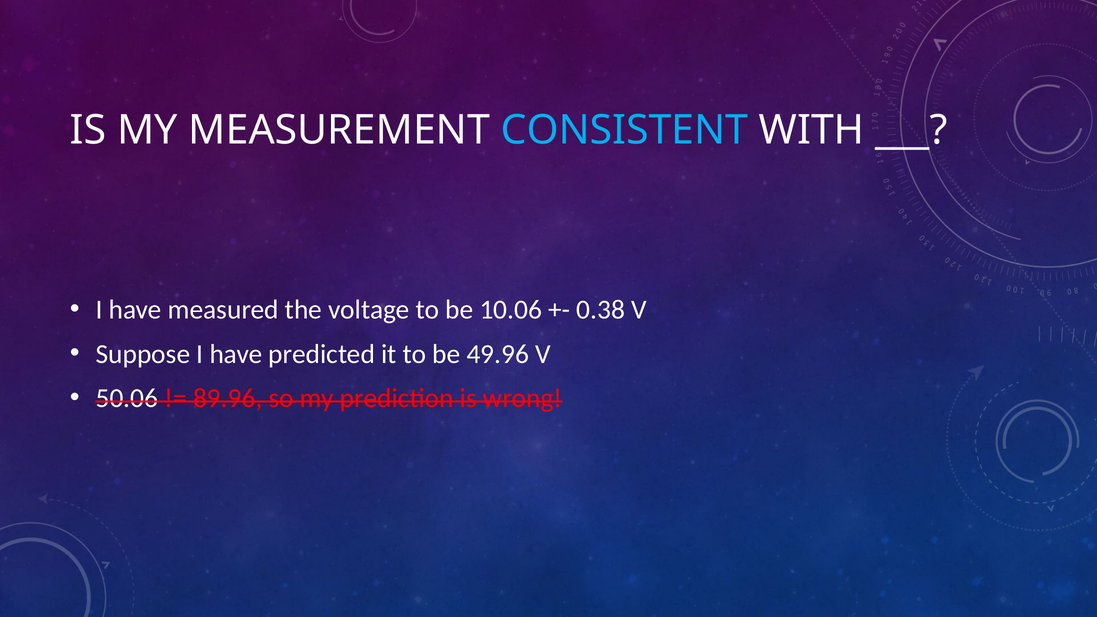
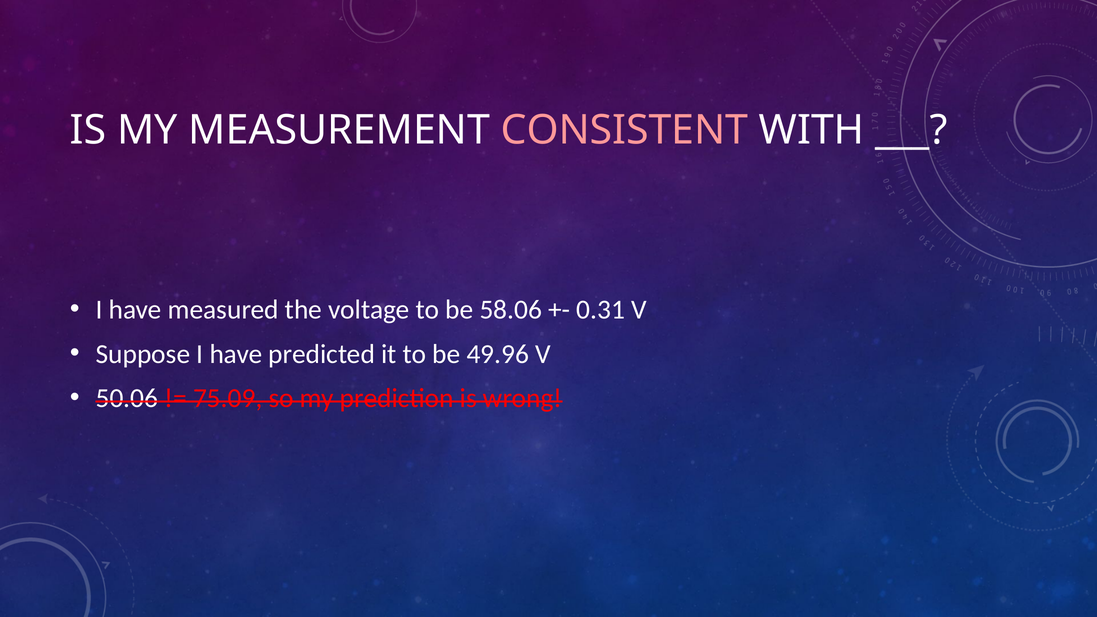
CONSISTENT colour: light blue -> pink
10.06: 10.06 -> 58.06
0.38: 0.38 -> 0.31
89.96: 89.96 -> 75.09
